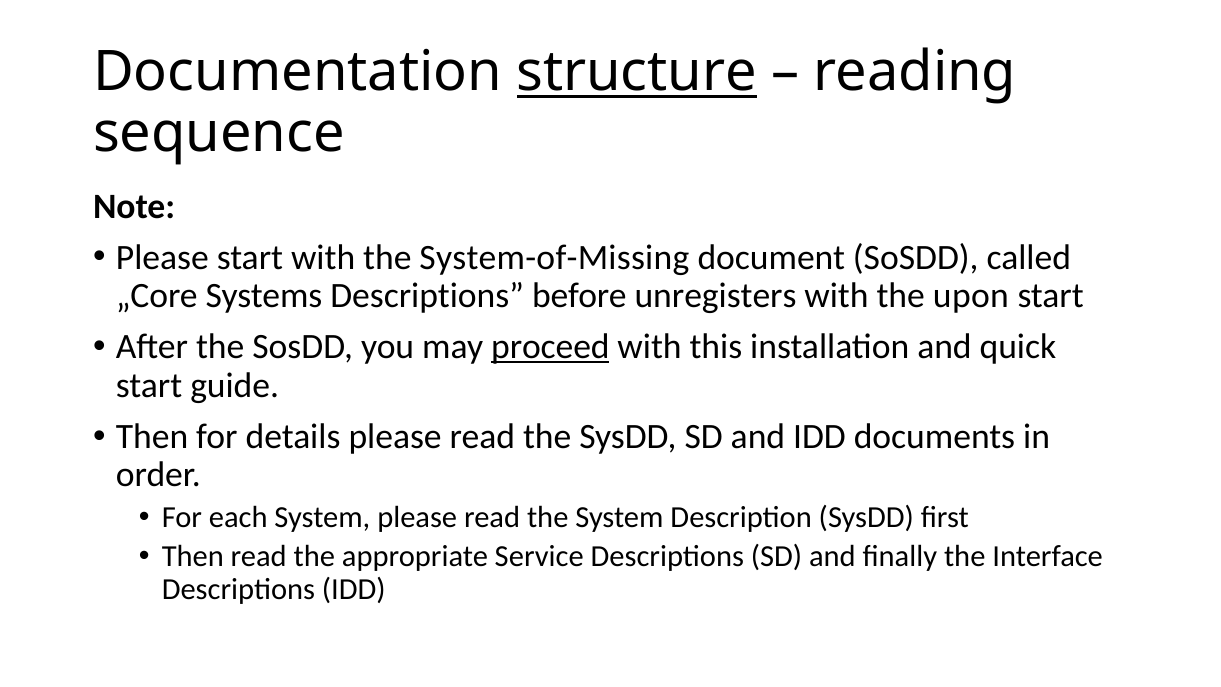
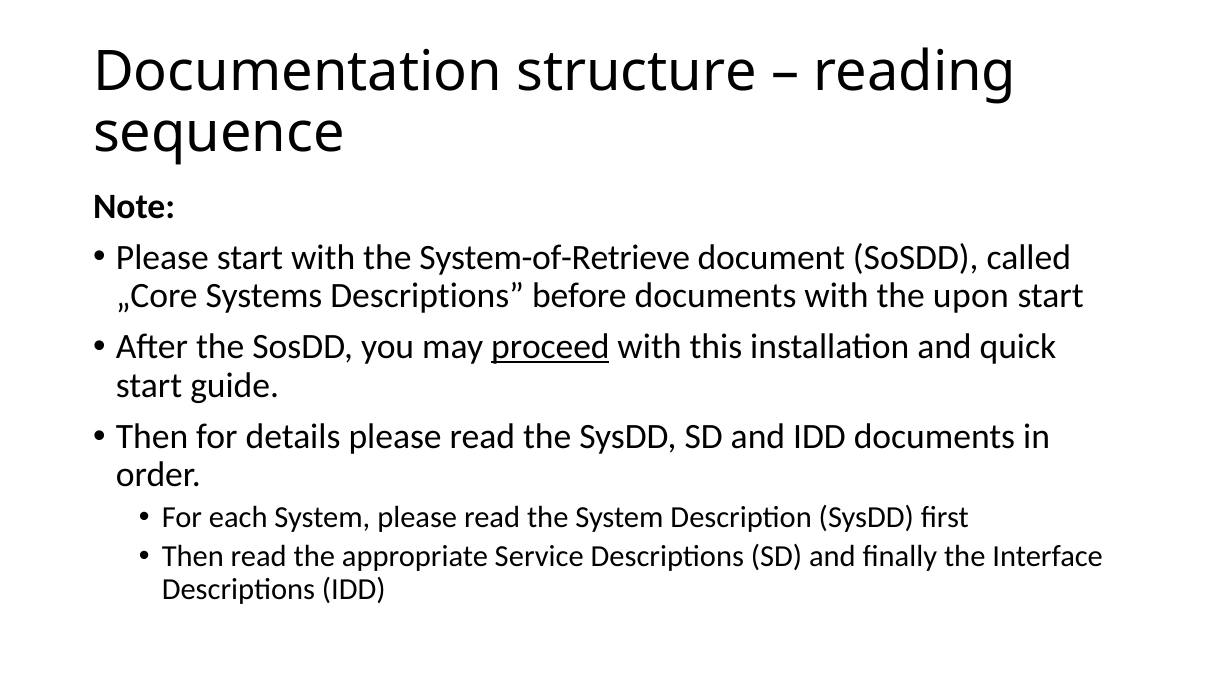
structure underline: present -> none
System-of-Missing: System-of-Missing -> System-of-Retrieve
before unregisters: unregisters -> documents
